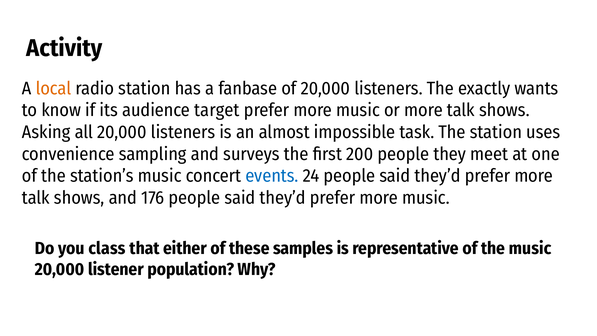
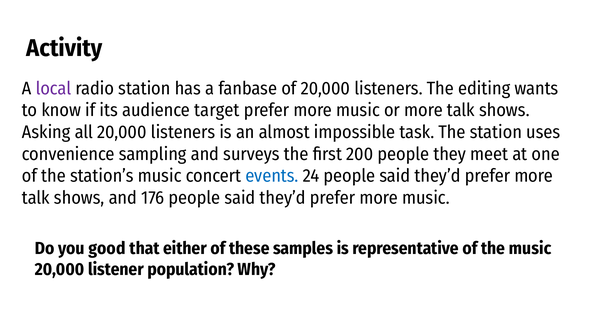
local colour: orange -> purple
exactly: exactly -> editing
class: class -> good
